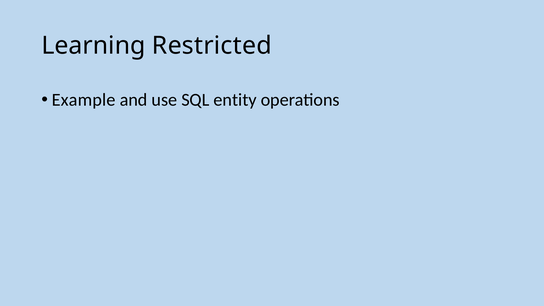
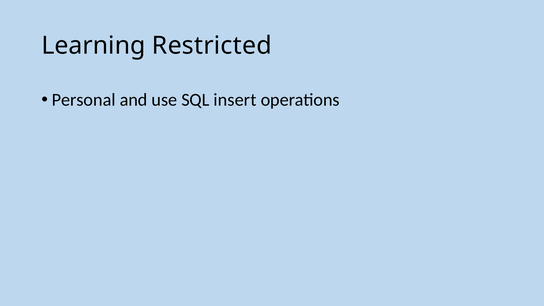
Example: Example -> Personal
entity: entity -> insert
